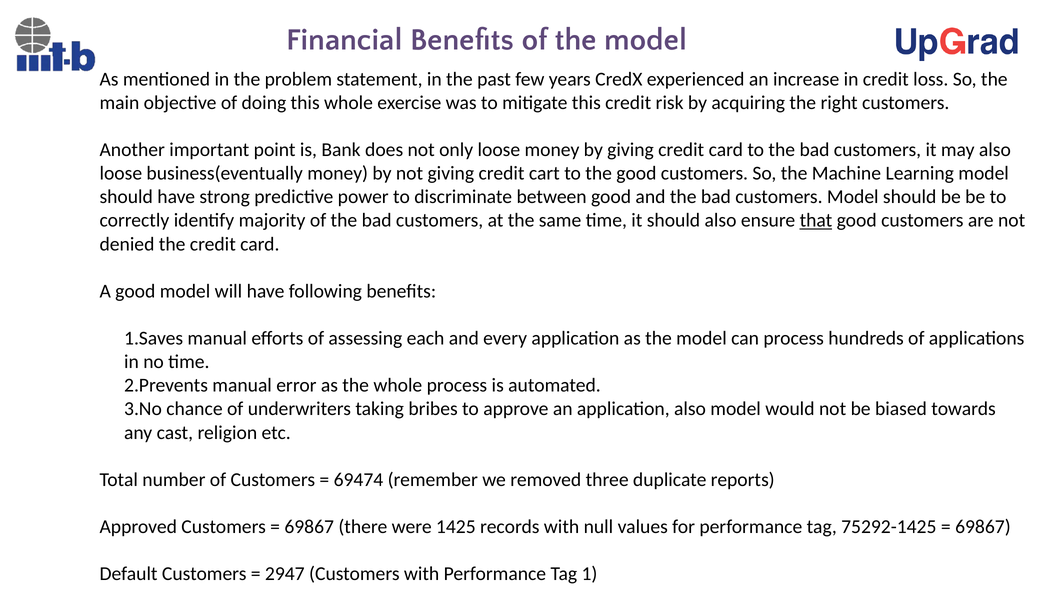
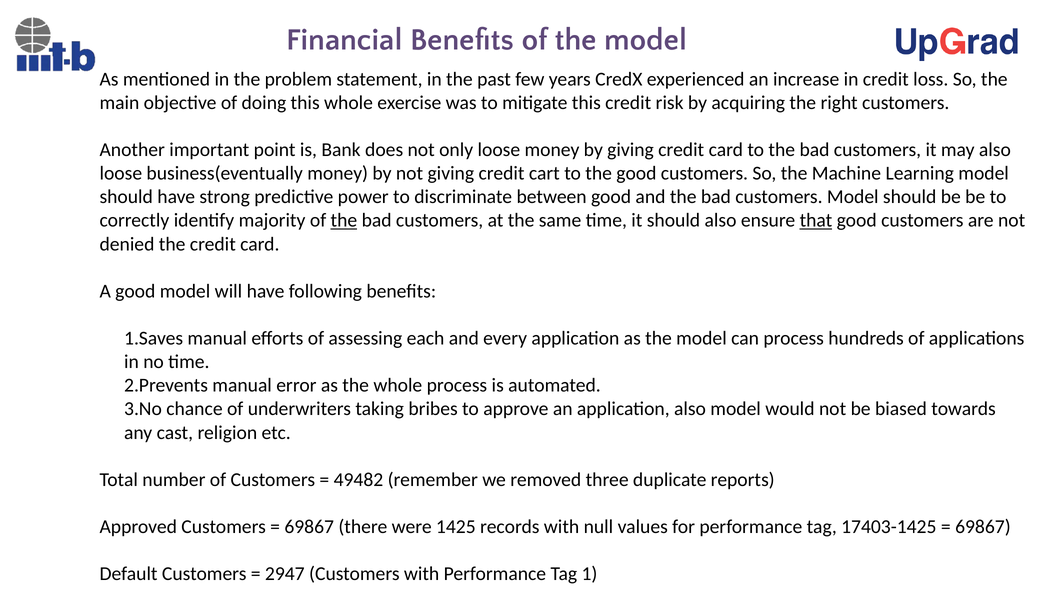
the at (344, 220) underline: none -> present
69474: 69474 -> 49482
75292-1425: 75292-1425 -> 17403-1425
